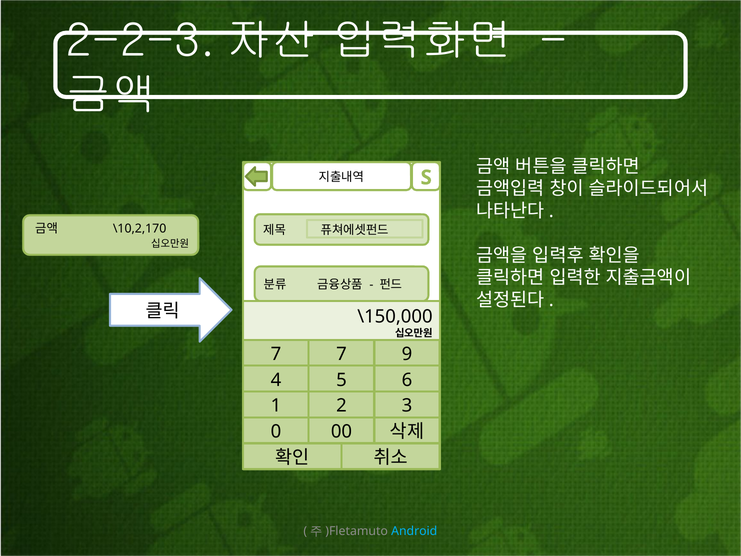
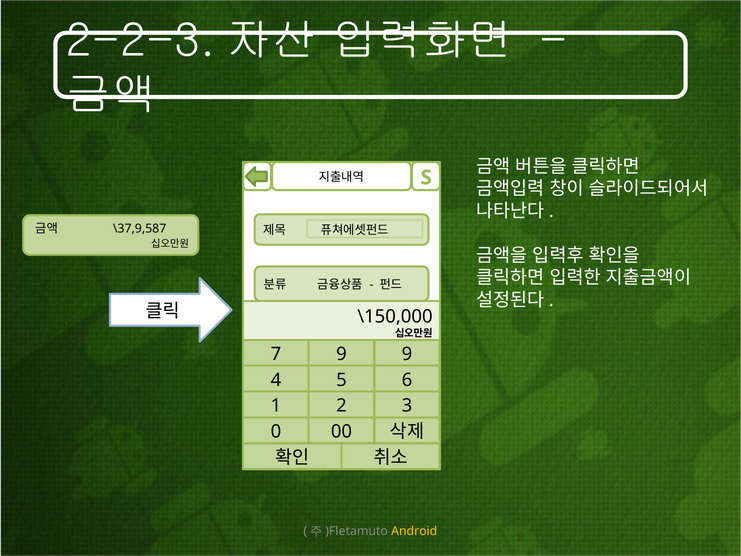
\10,2,170: \10,2,170 -> \37,9,587
7 7: 7 -> 9
Android colour: light blue -> yellow
